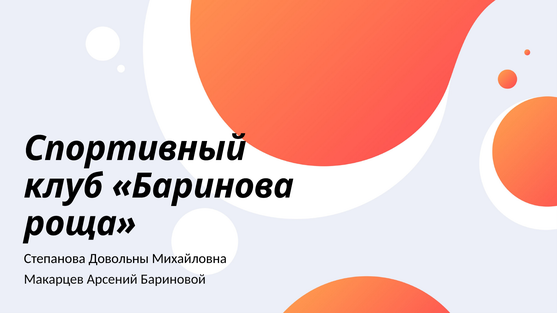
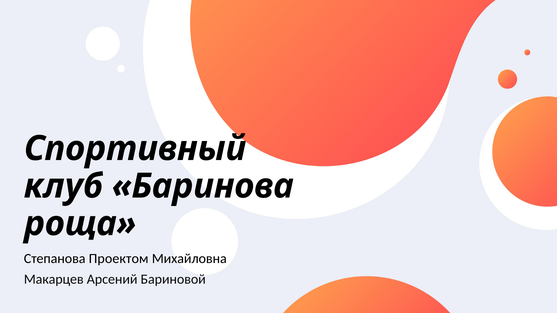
Довольны: Довольны -> Проектом
